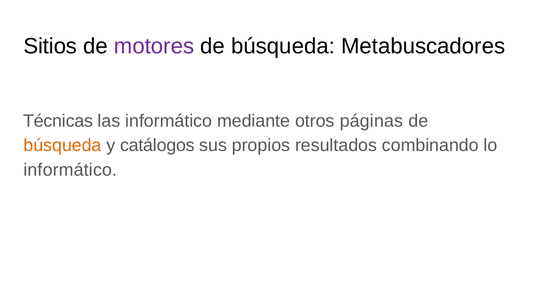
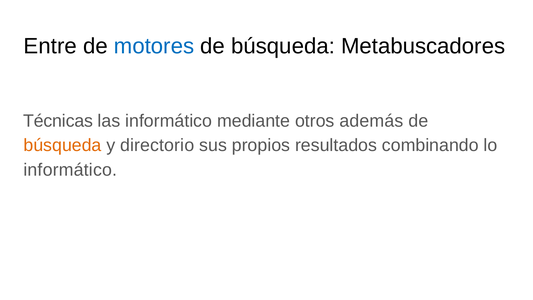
Sitios: Sitios -> Entre
motores colour: purple -> blue
páginas: páginas -> además
catálogos: catálogos -> directorio
